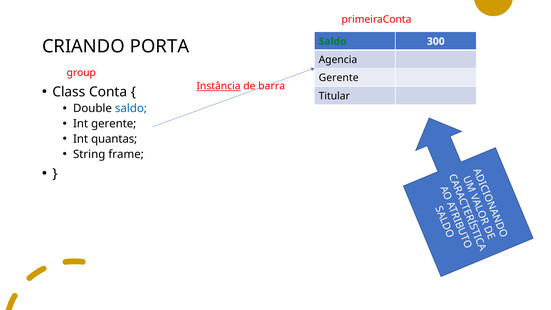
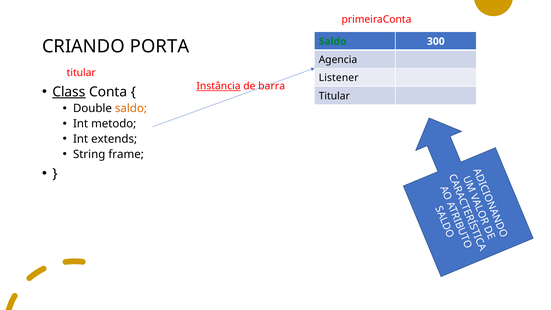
group at (81, 73): group -> titular
Gerente at (339, 78): Gerente -> Listener
Class underline: none -> present
saldo at (131, 108) colour: blue -> orange
Int gerente: gerente -> metodo
quantas: quantas -> extends
